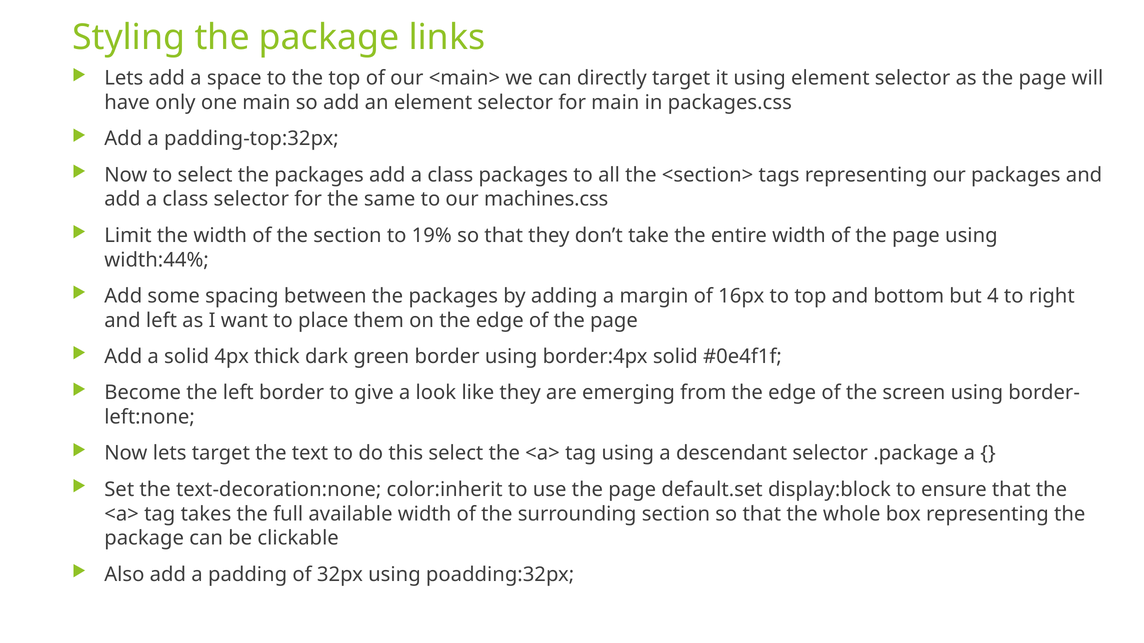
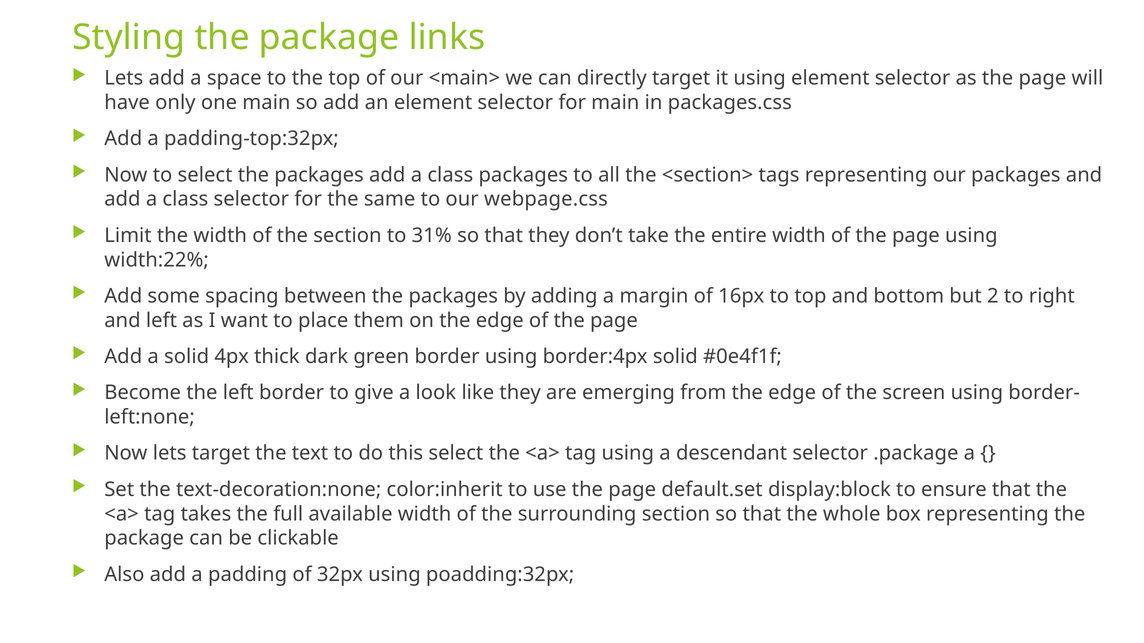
machines.css: machines.css -> webpage.css
19%: 19% -> 31%
width:44%: width:44% -> width:22%
4: 4 -> 2
